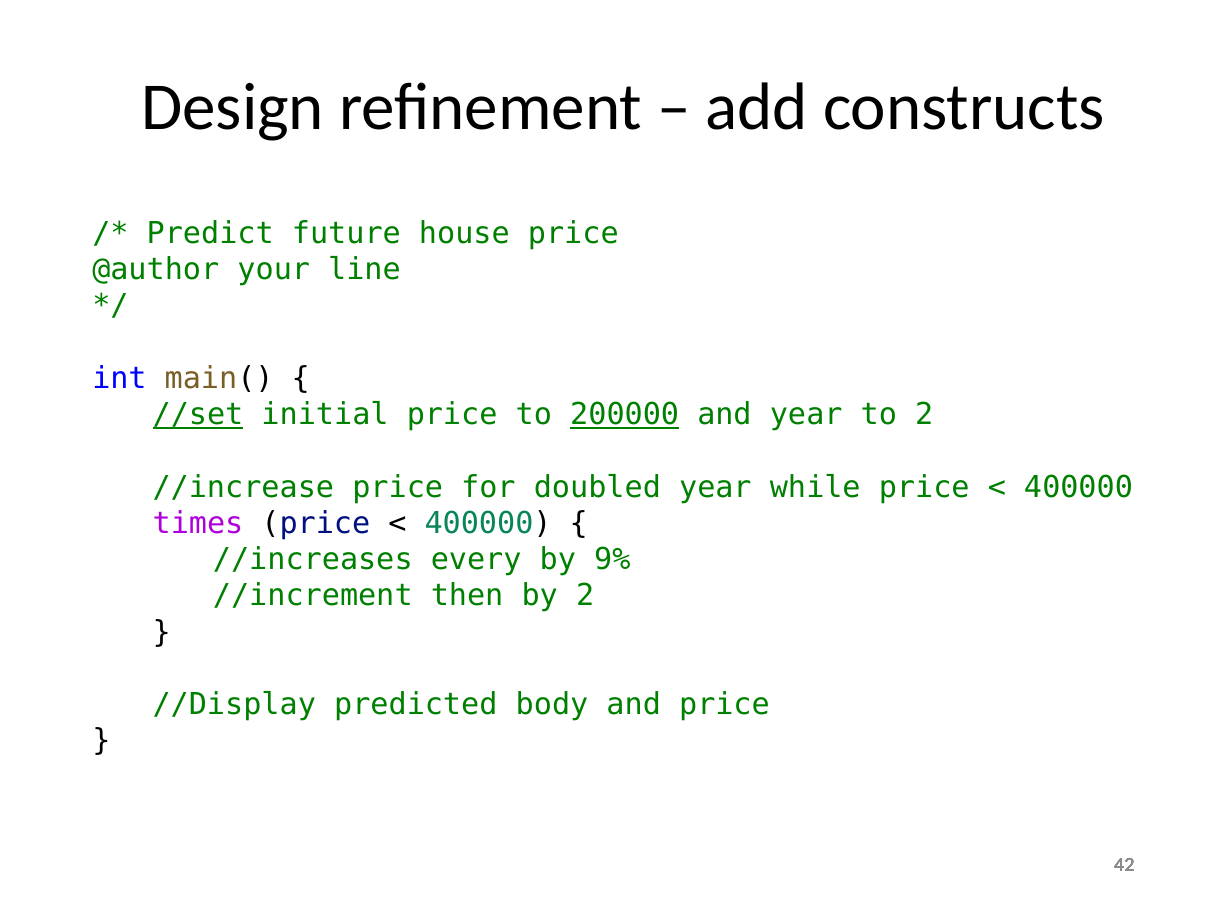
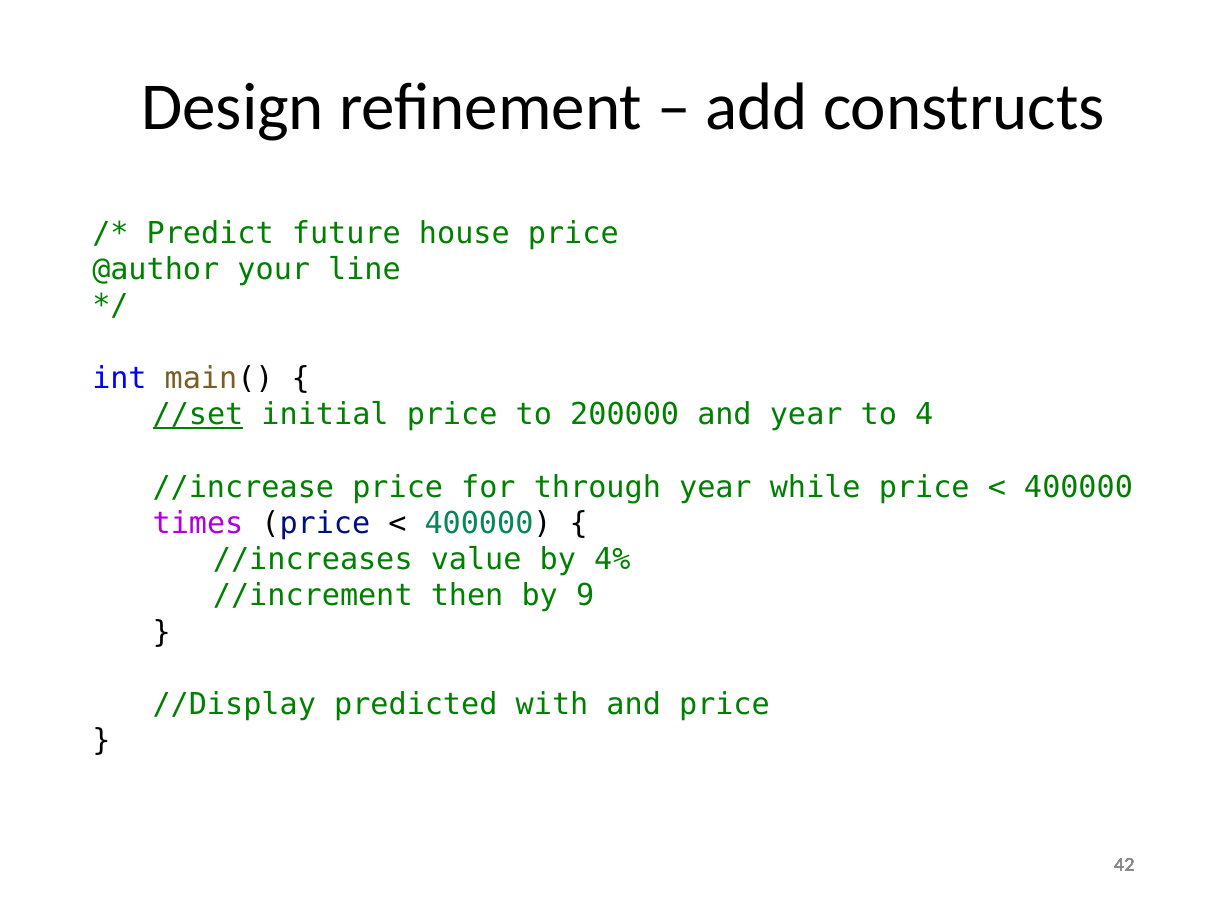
200000 underline: present -> none
to 2: 2 -> 4
doubled: doubled -> through
every: every -> value
9%: 9% -> 4%
by 2: 2 -> 9
body: body -> with
